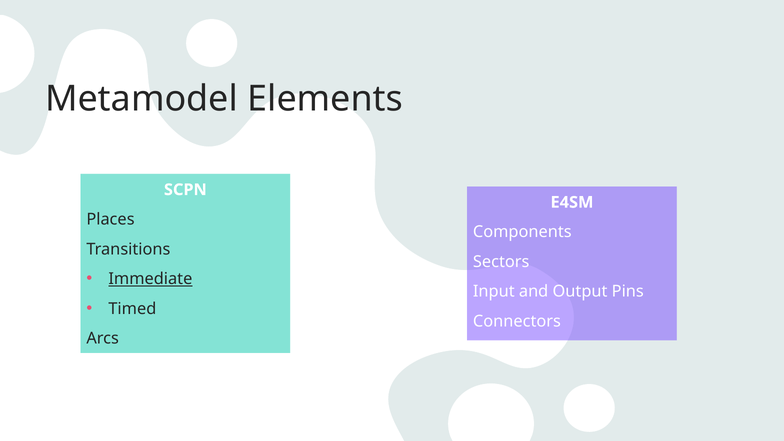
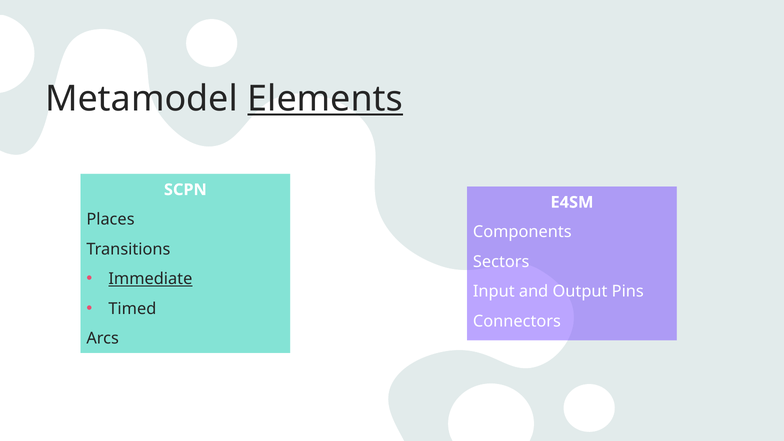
Elements underline: none -> present
